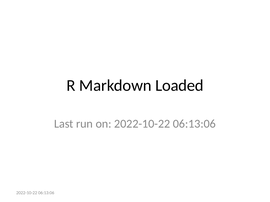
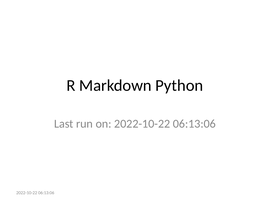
Loaded: Loaded -> Python
